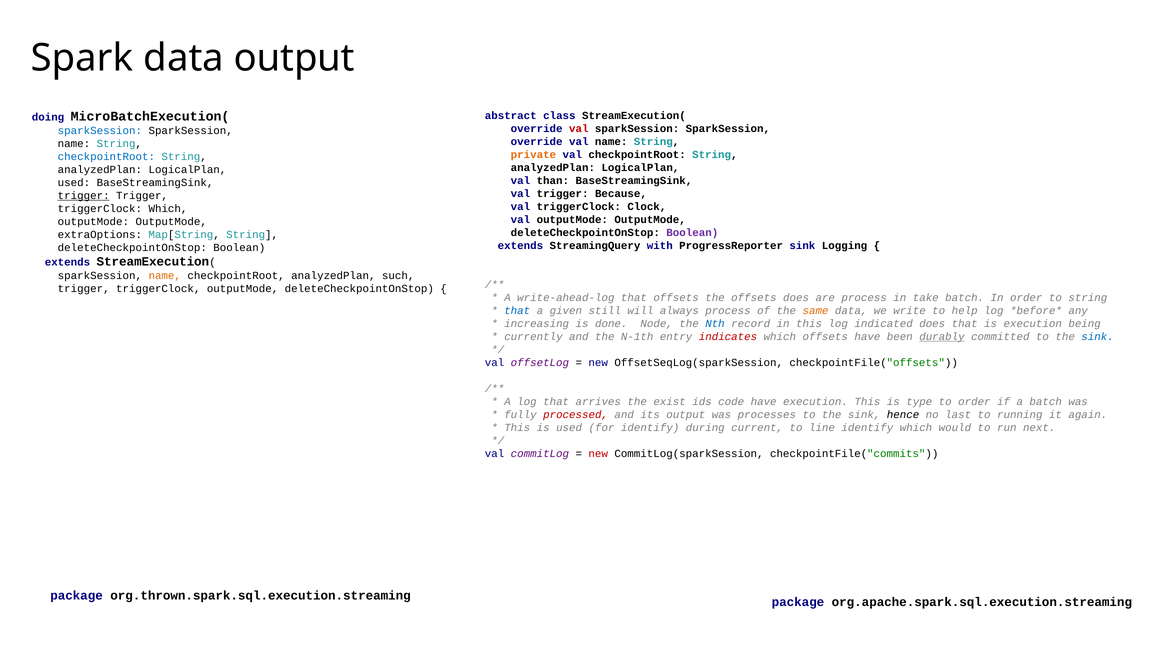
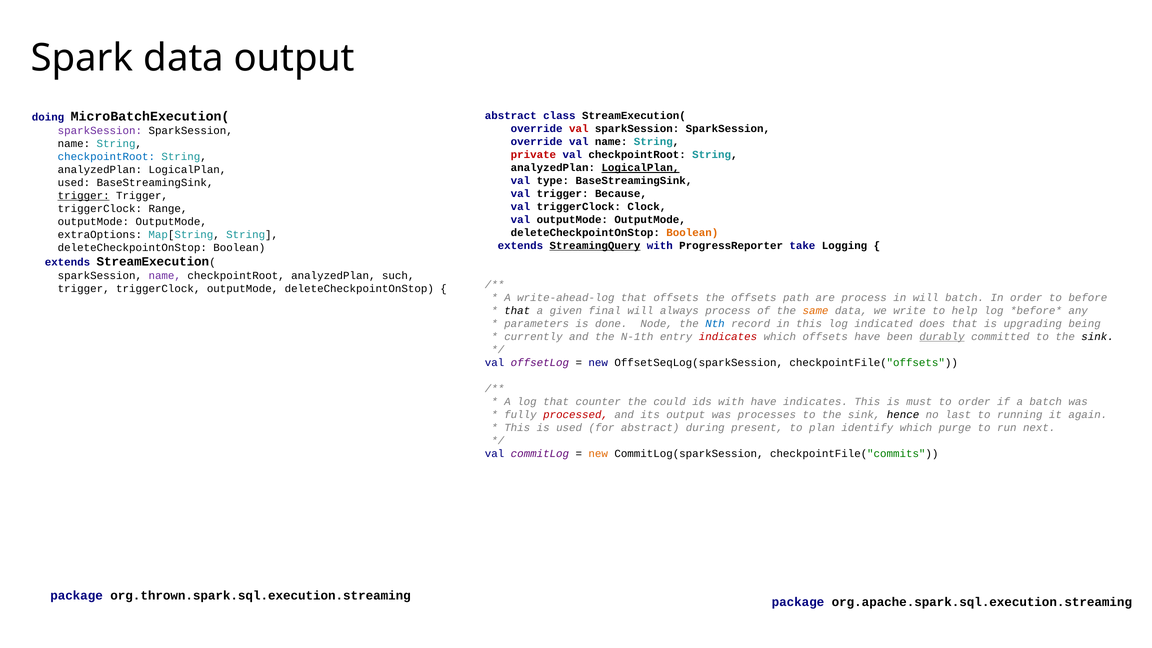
sparkSession at (100, 131) colour: blue -> purple
private colour: orange -> red
LogicalPlan at (640, 168) underline: none -> present
than: than -> type
triggerClock Which: Which -> Range
Boolean at (692, 233) colour: purple -> orange
StreamingQuery underline: none -> present
ProgressReporter sink: sink -> take
name at (165, 276) colour: orange -> purple
offsets does: does -> path
in take: take -> will
to string: string -> before
that at (517, 311) colour: blue -> black
still: still -> final
increasing: increasing -> parameters
is execution: execution -> upgrading
sink at (1098, 337) colour: blue -> black
arrives: arrives -> counter
exist: exist -> could
ids code: code -> with
have execution: execution -> indicates
type: type -> must
for identify: identify -> abstract
current: current -> present
line: line -> plan
would: would -> purge
new at (598, 454) colour: red -> orange
